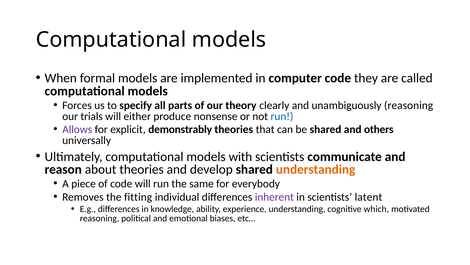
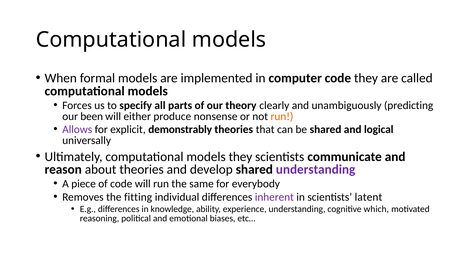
unambiguously reasoning: reasoning -> predicting
trials: trials -> been
run at (282, 116) colour: blue -> orange
others: others -> logical
models with: with -> they
understanding at (316, 169) colour: orange -> purple
